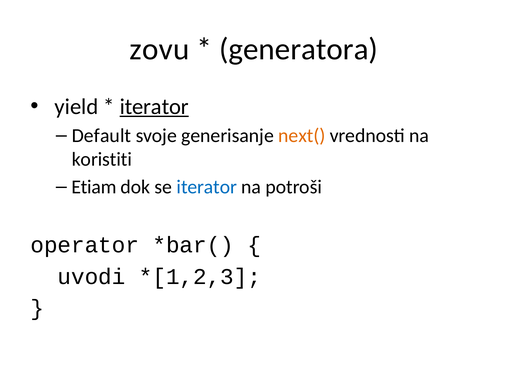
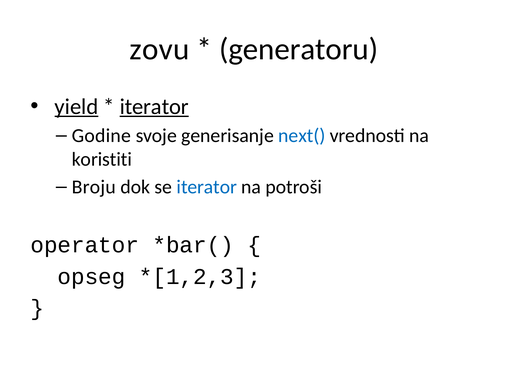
generatora: generatora -> generatoru
yield underline: none -> present
Default: Default -> Godine
next( colour: orange -> blue
Etiam: Etiam -> Broju
uvodi: uvodi -> opseg
